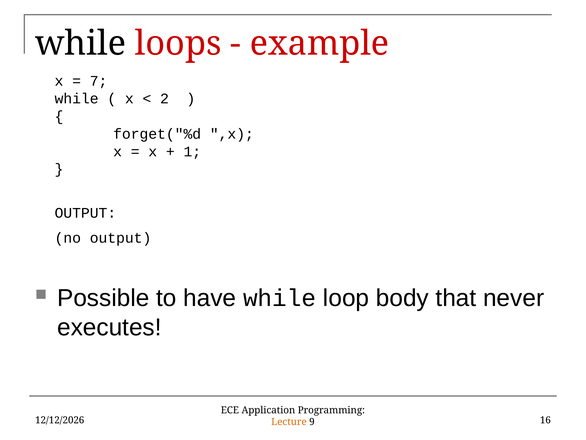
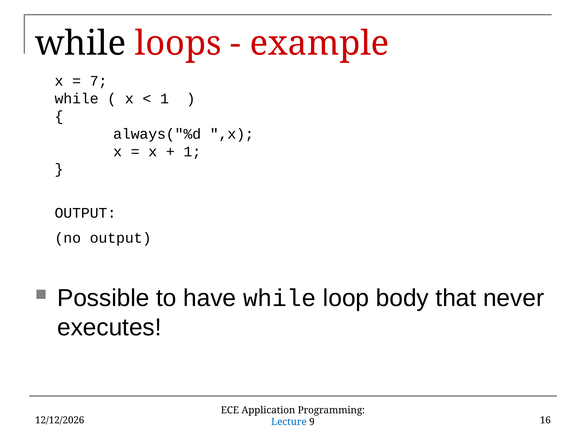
2 at (164, 99): 2 -> 1
forget("%d: forget("%d -> always("%d
Lecture colour: orange -> blue
